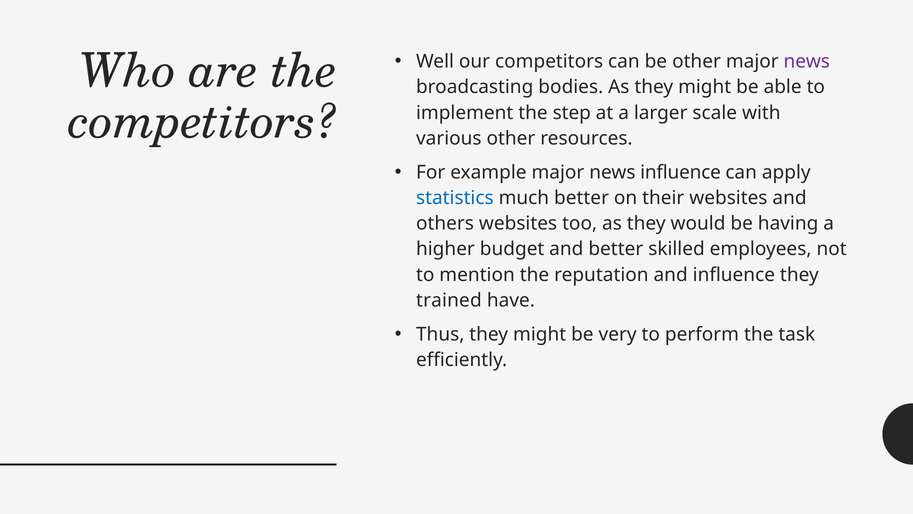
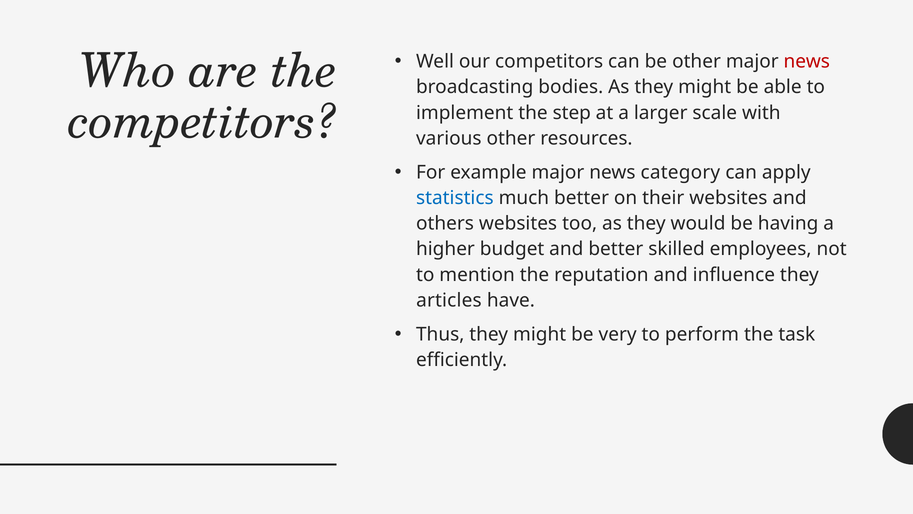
news at (807, 62) colour: purple -> red
news influence: influence -> category
trained: trained -> articles
